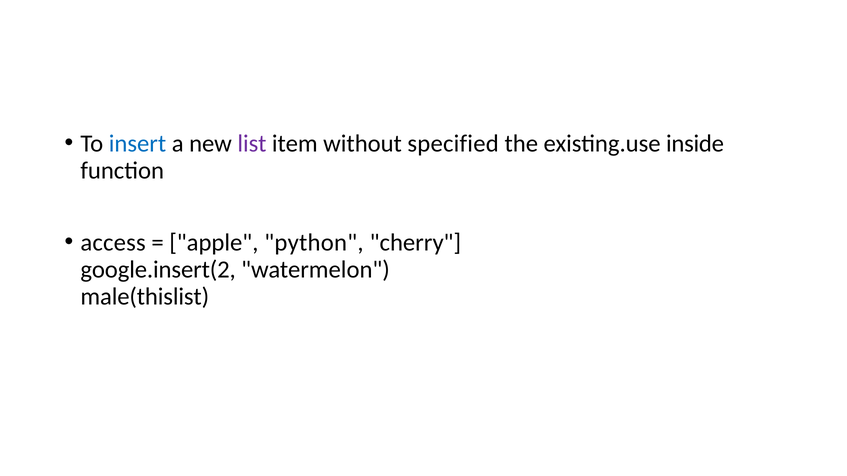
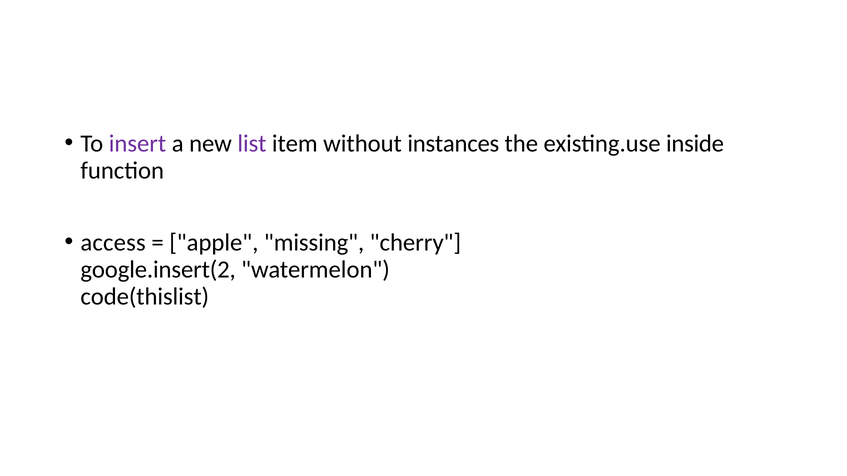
insert colour: blue -> purple
specified: specified -> instances
python: python -> missing
male(thislist: male(thislist -> code(thislist
